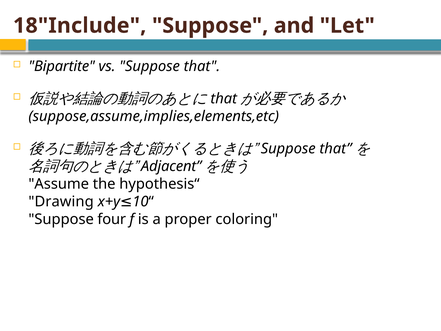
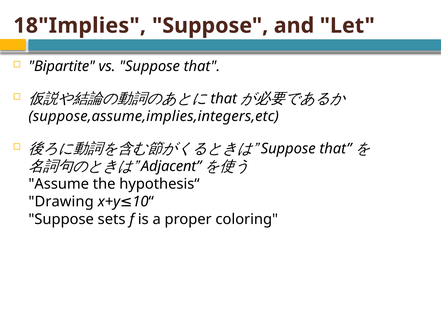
18"Include: 18"Include -> 18"Implies
suppose,assume,implies,elements,etc: suppose,assume,implies,elements,etc -> suppose,assume,implies,integers,etc
four: four -> sets
